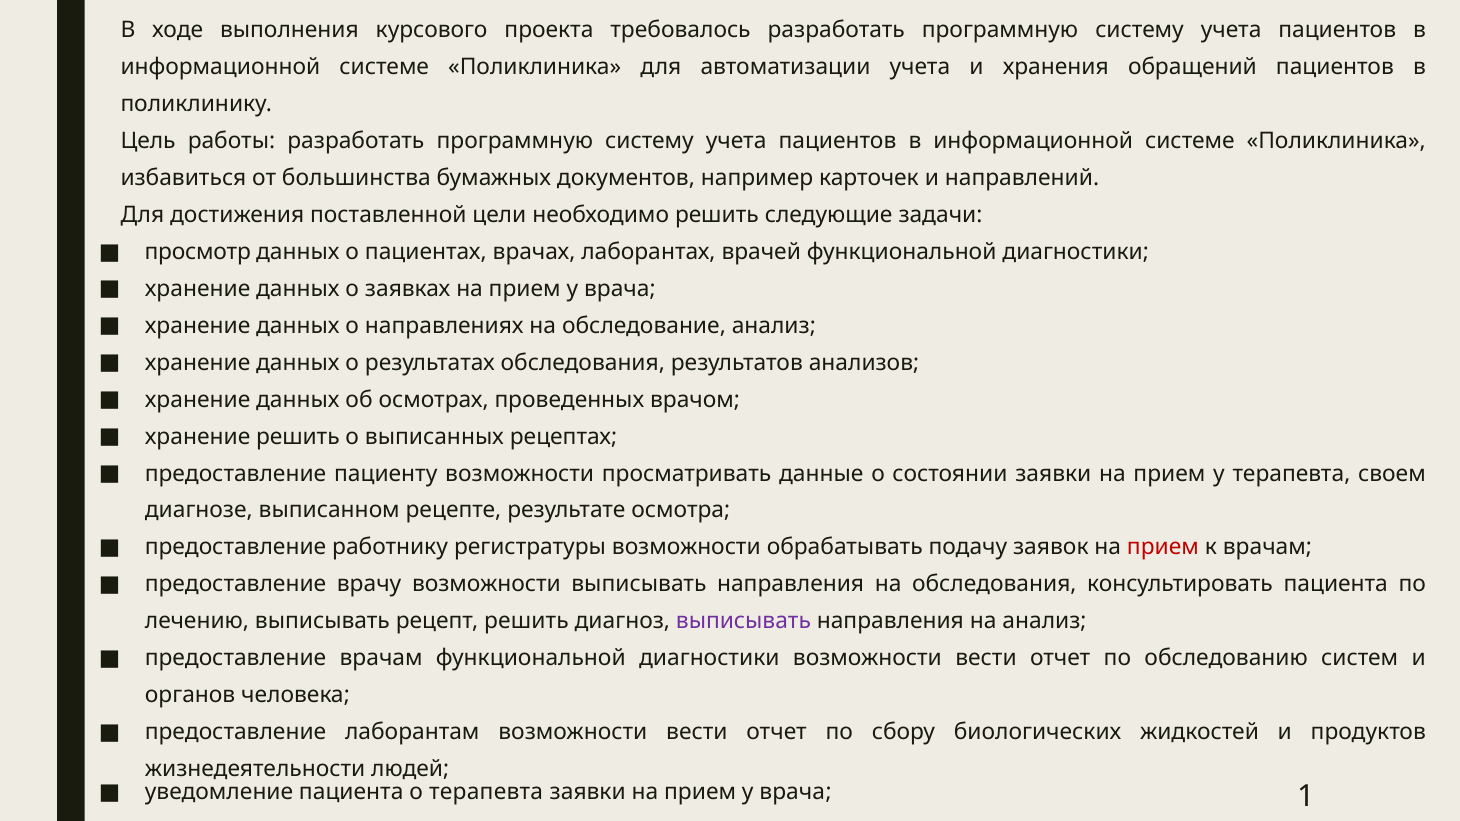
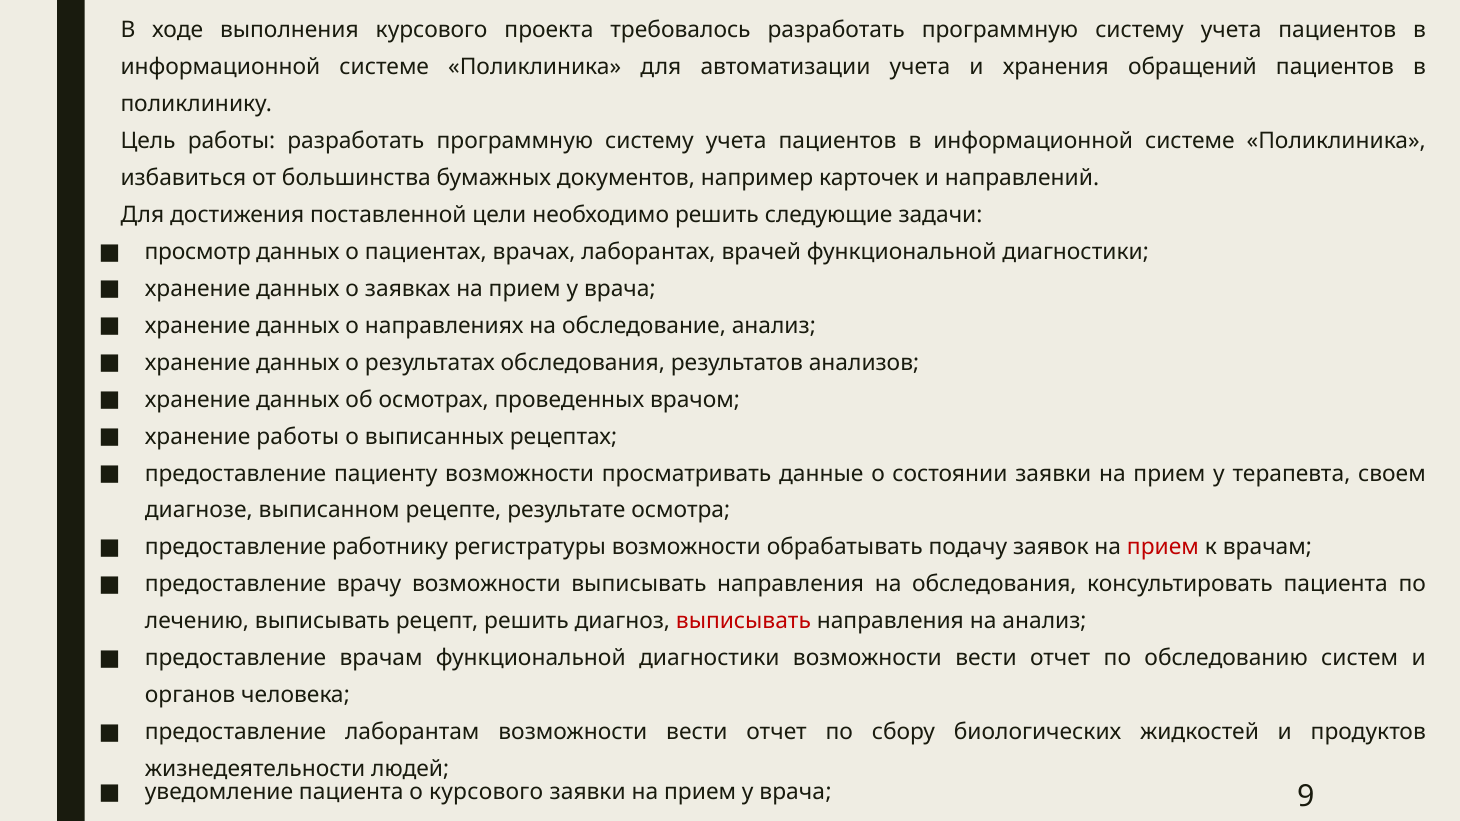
хранение решить: решить -> работы
выписывать at (743, 621) colour: purple -> red
о терапевта: терапевта -> курсового
1: 1 -> 9
